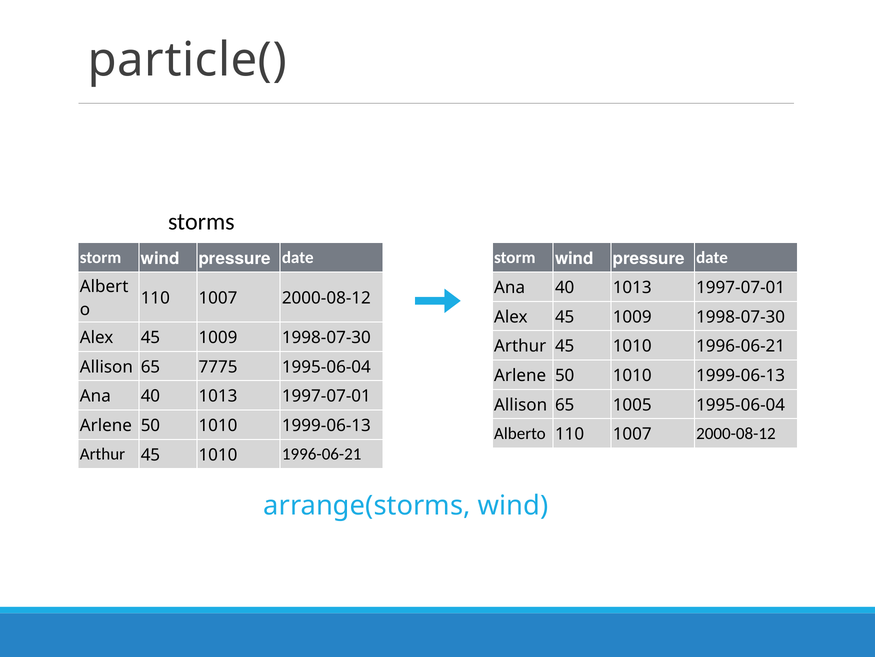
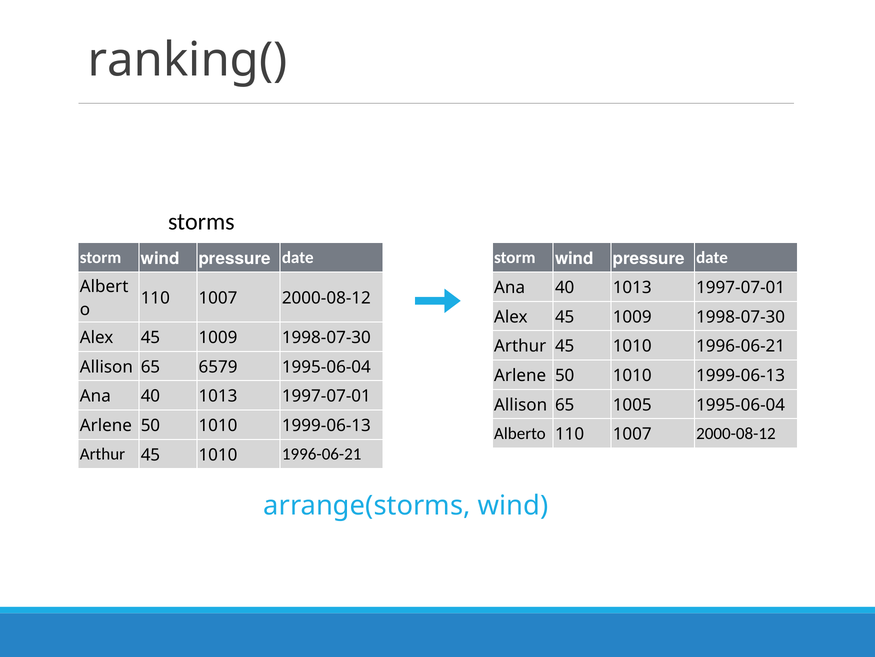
particle(: particle( -> ranking(
7775: 7775 -> 6579
